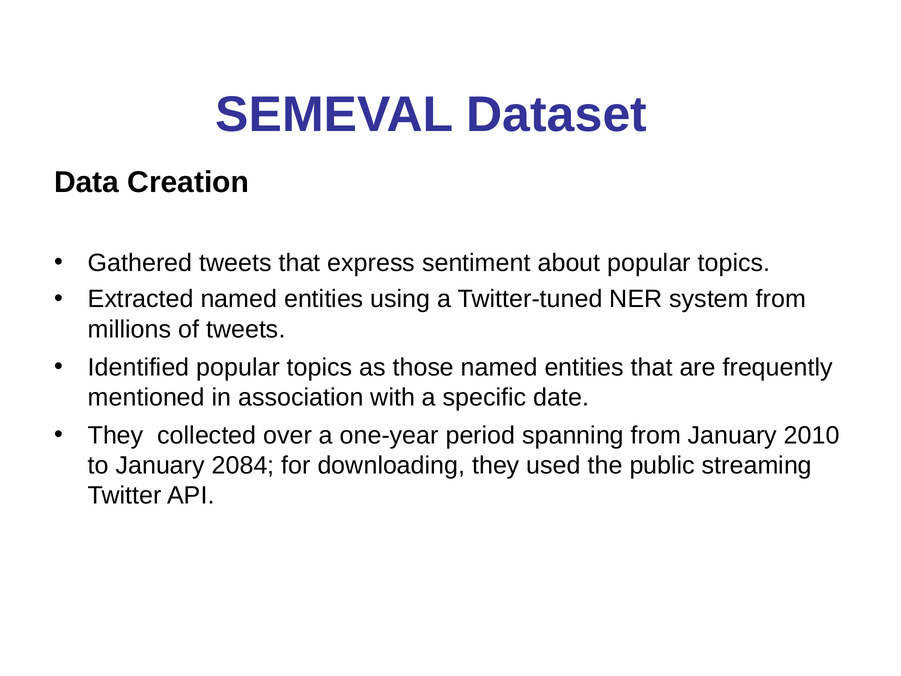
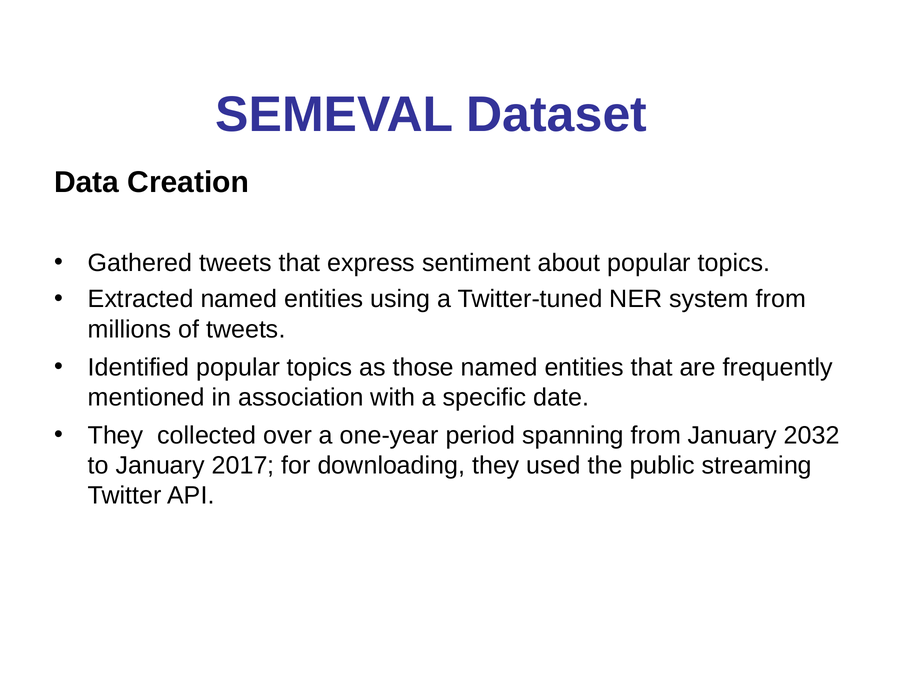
2010: 2010 -> 2032
2084: 2084 -> 2017
